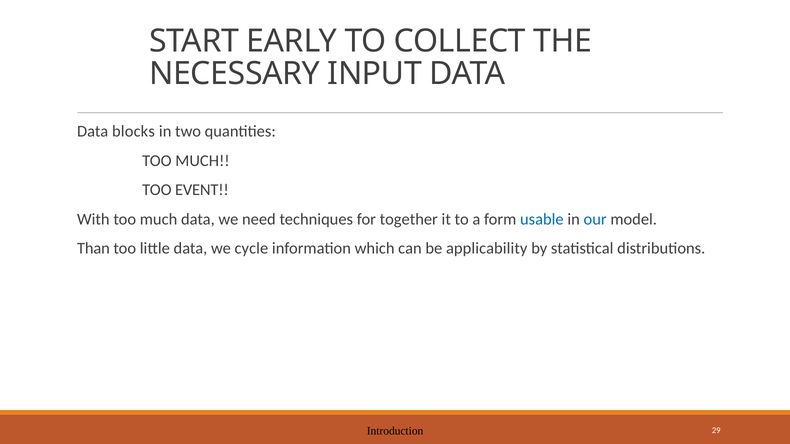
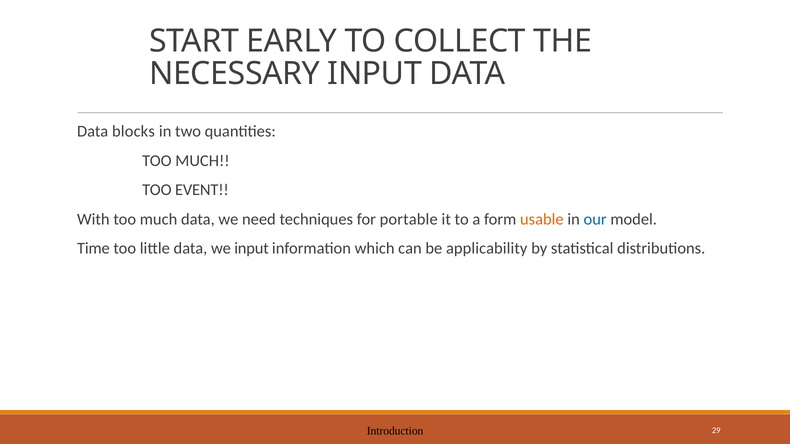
together: together -> portable
usable colour: blue -> orange
Than: Than -> Time
we cycle: cycle -> input
